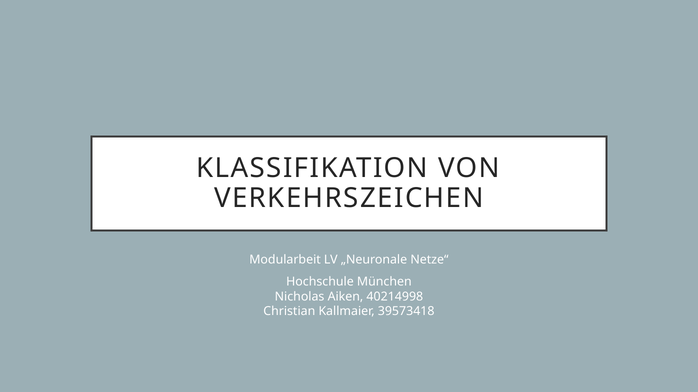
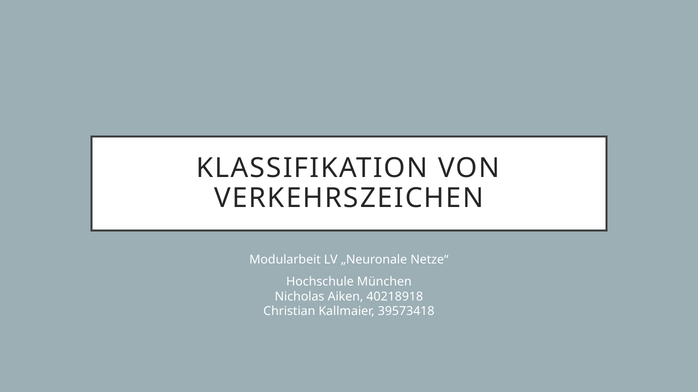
40214998: 40214998 -> 40218918
